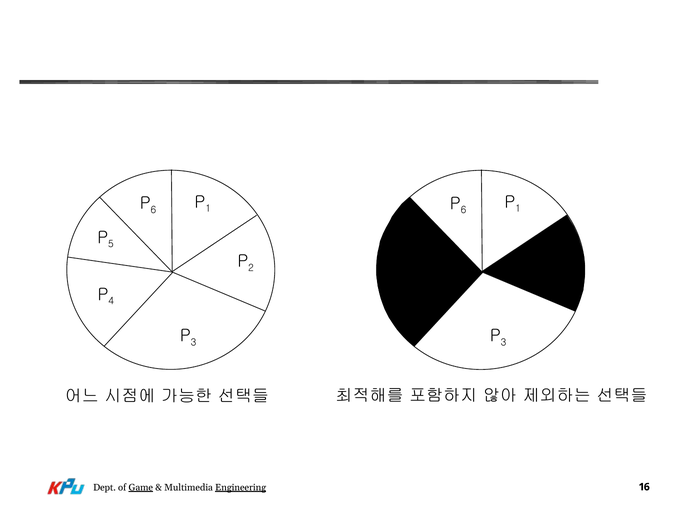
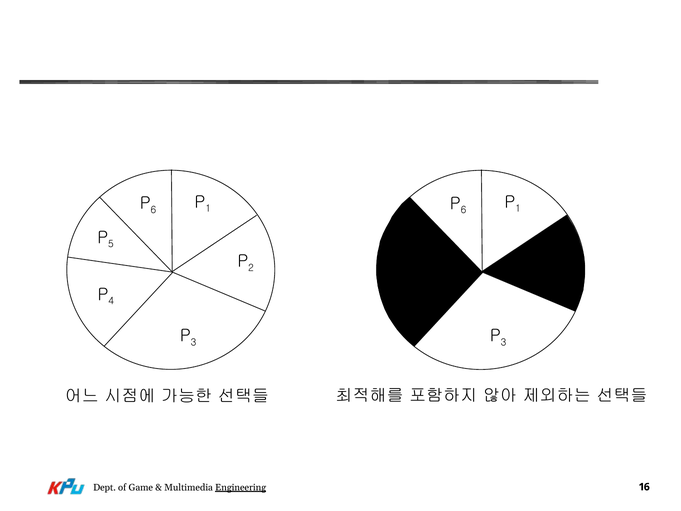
Game underline: present -> none
